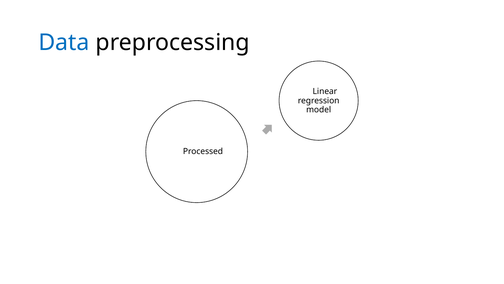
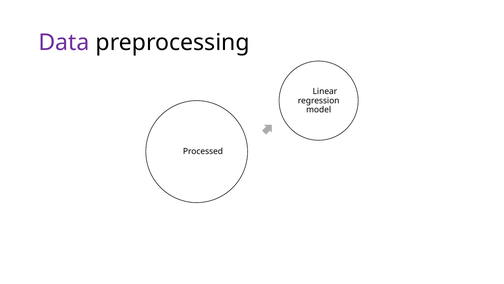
Data colour: blue -> purple
